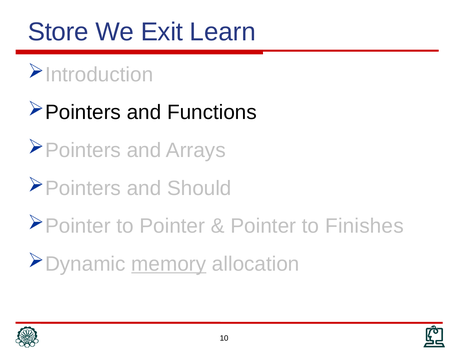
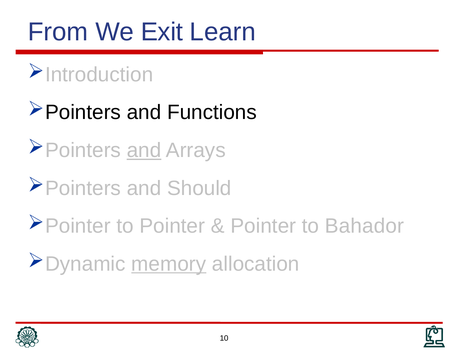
Store: Store -> From
and at (144, 150) underline: none -> present
Finishes: Finishes -> Bahador
